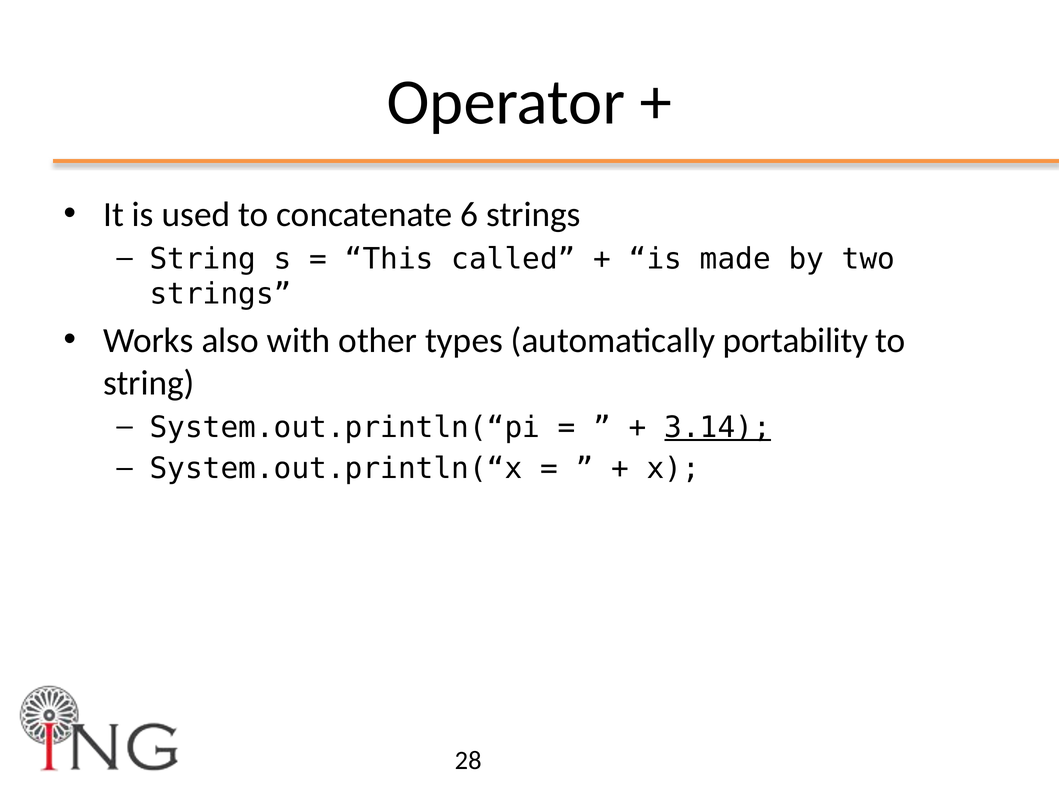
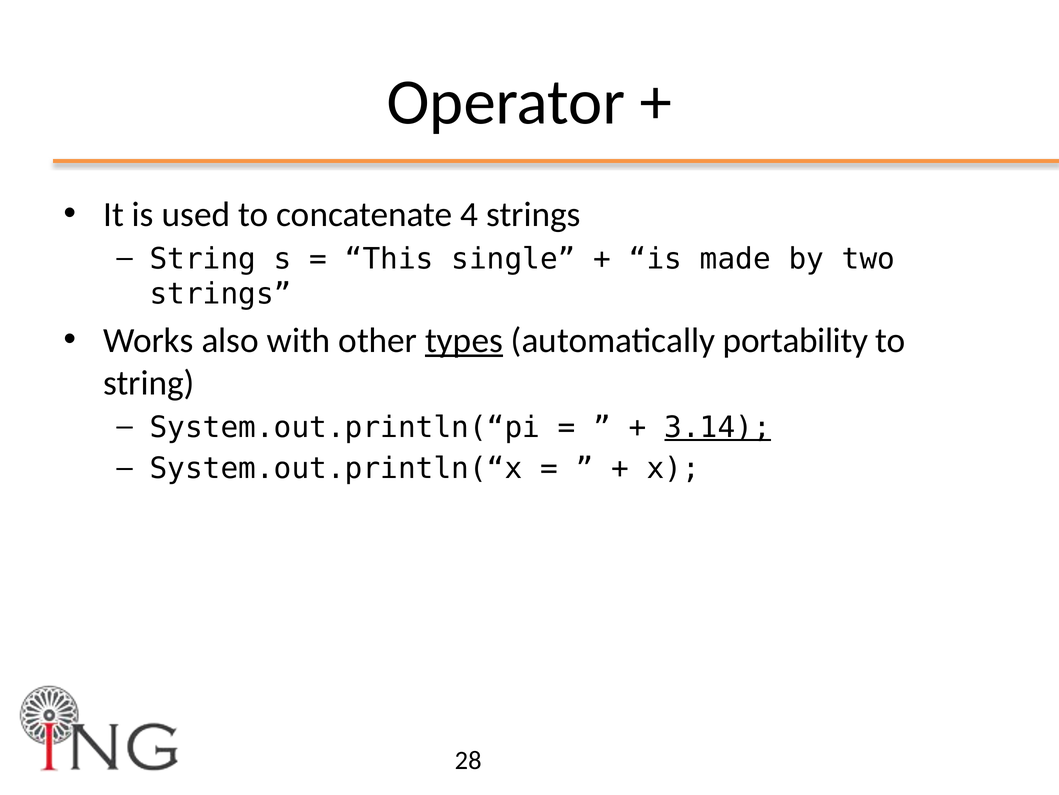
6: 6 -> 4
called: called -> single
types underline: none -> present
